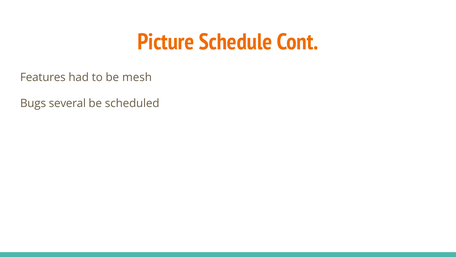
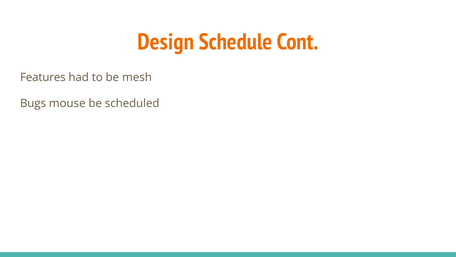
Picture: Picture -> Design
several: several -> mouse
